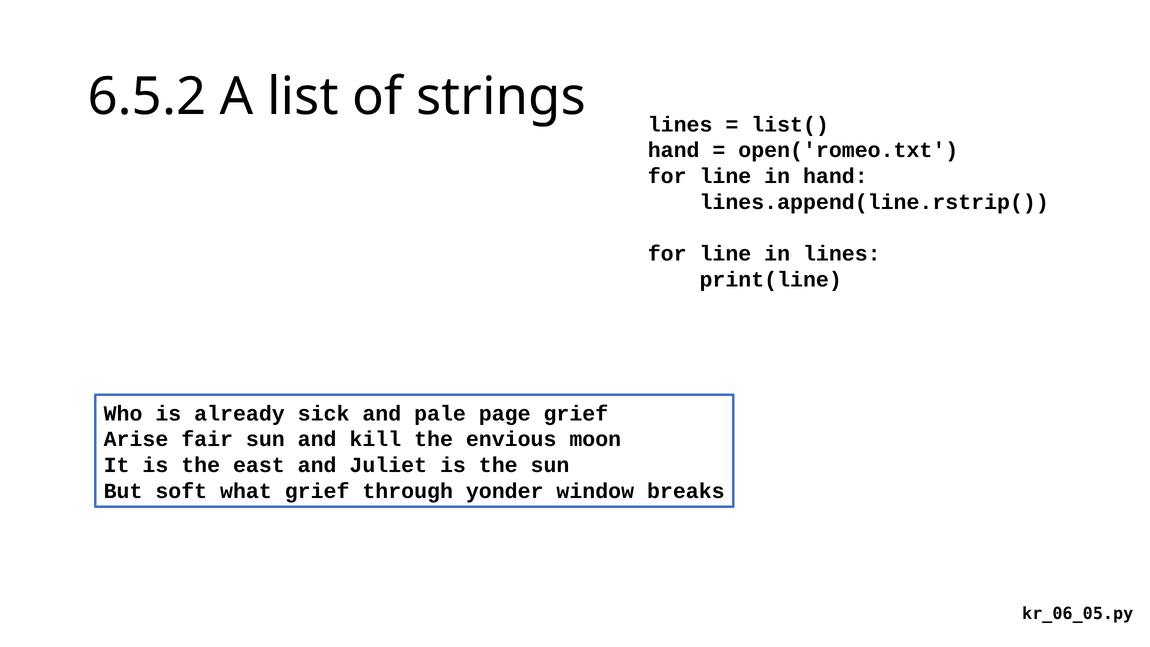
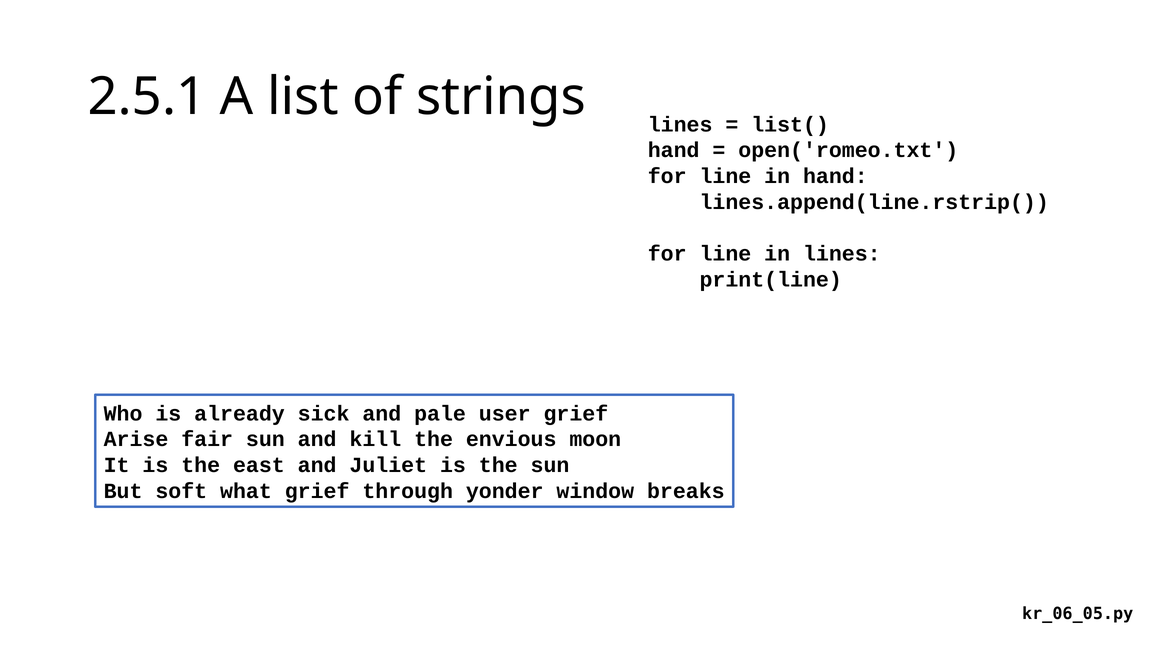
6.5.2: 6.5.2 -> 2.5.1
page: page -> user
